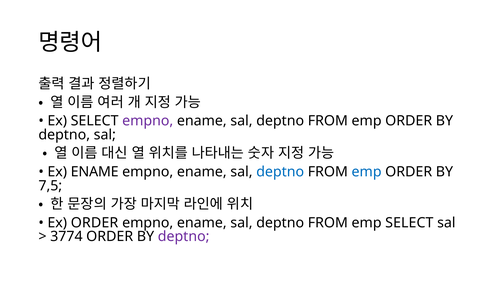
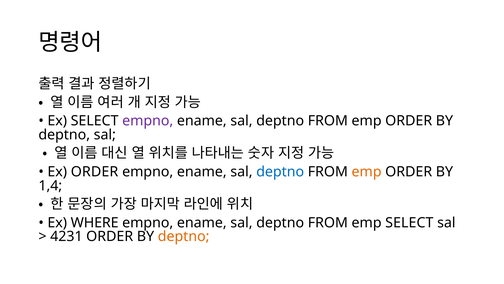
Ex ENAME: ENAME -> ORDER
emp at (367, 172) colour: blue -> orange
7,5: 7,5 -> 1,4
Ex ORDER: ORDER -> WHERE
3774: 3774 -> 4231
deptno at (184, 236) colour: purple -> orange
